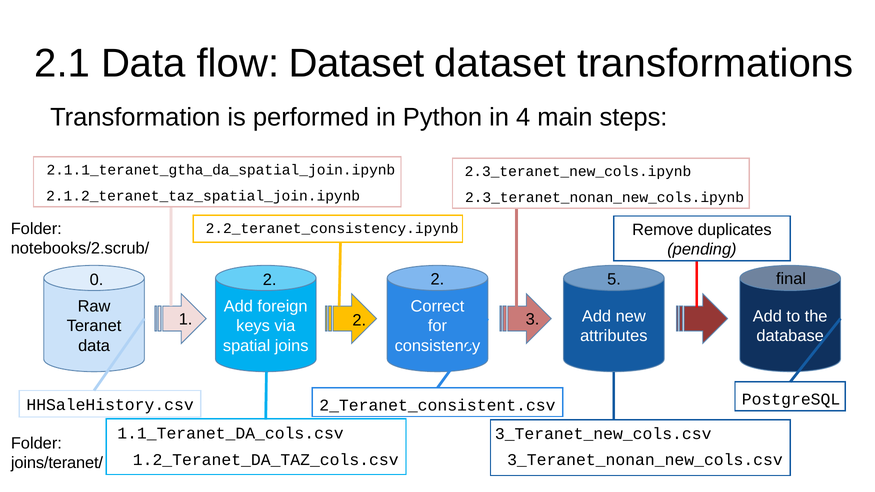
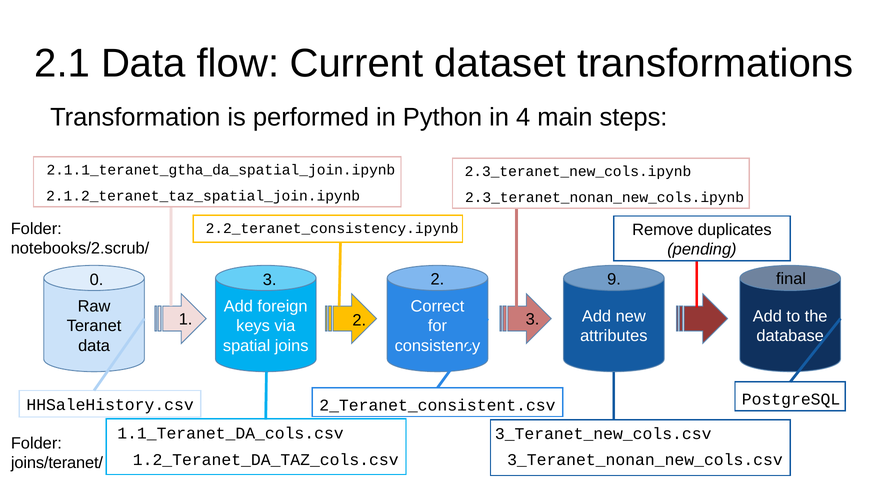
flow Dataset: Dataset -> Current
0 2: 2 -> 3
5: 5 -> 9
